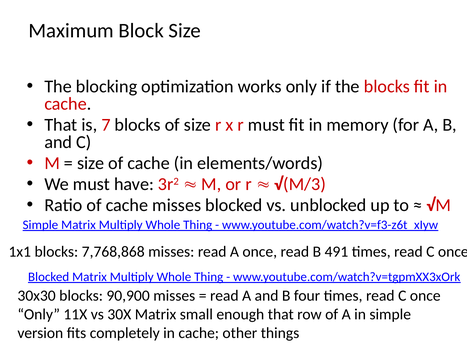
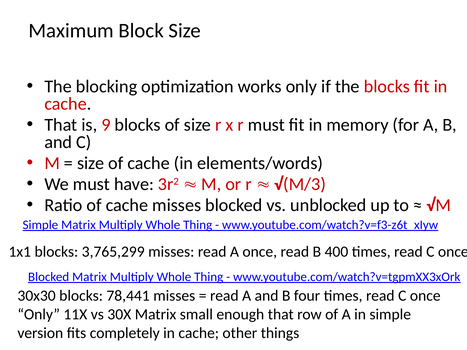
7: 7 -> 9
7,768,868: 7,768,868 -> 3,765,299
491: 491 -> 400
90,900: 90,900 -> 78,441
